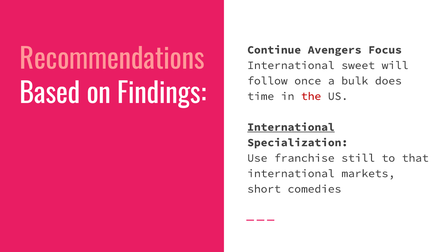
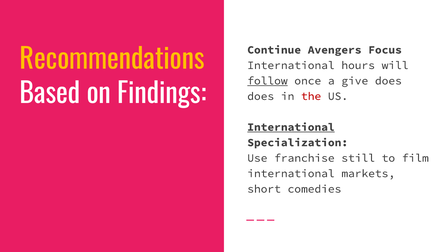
Recommendations colour: pink -> yellow
sweet: sweet -> hours
follow underline: none -> present
bulk: bulk -> give
time at (261, 96): time -> does
that: that -> film
